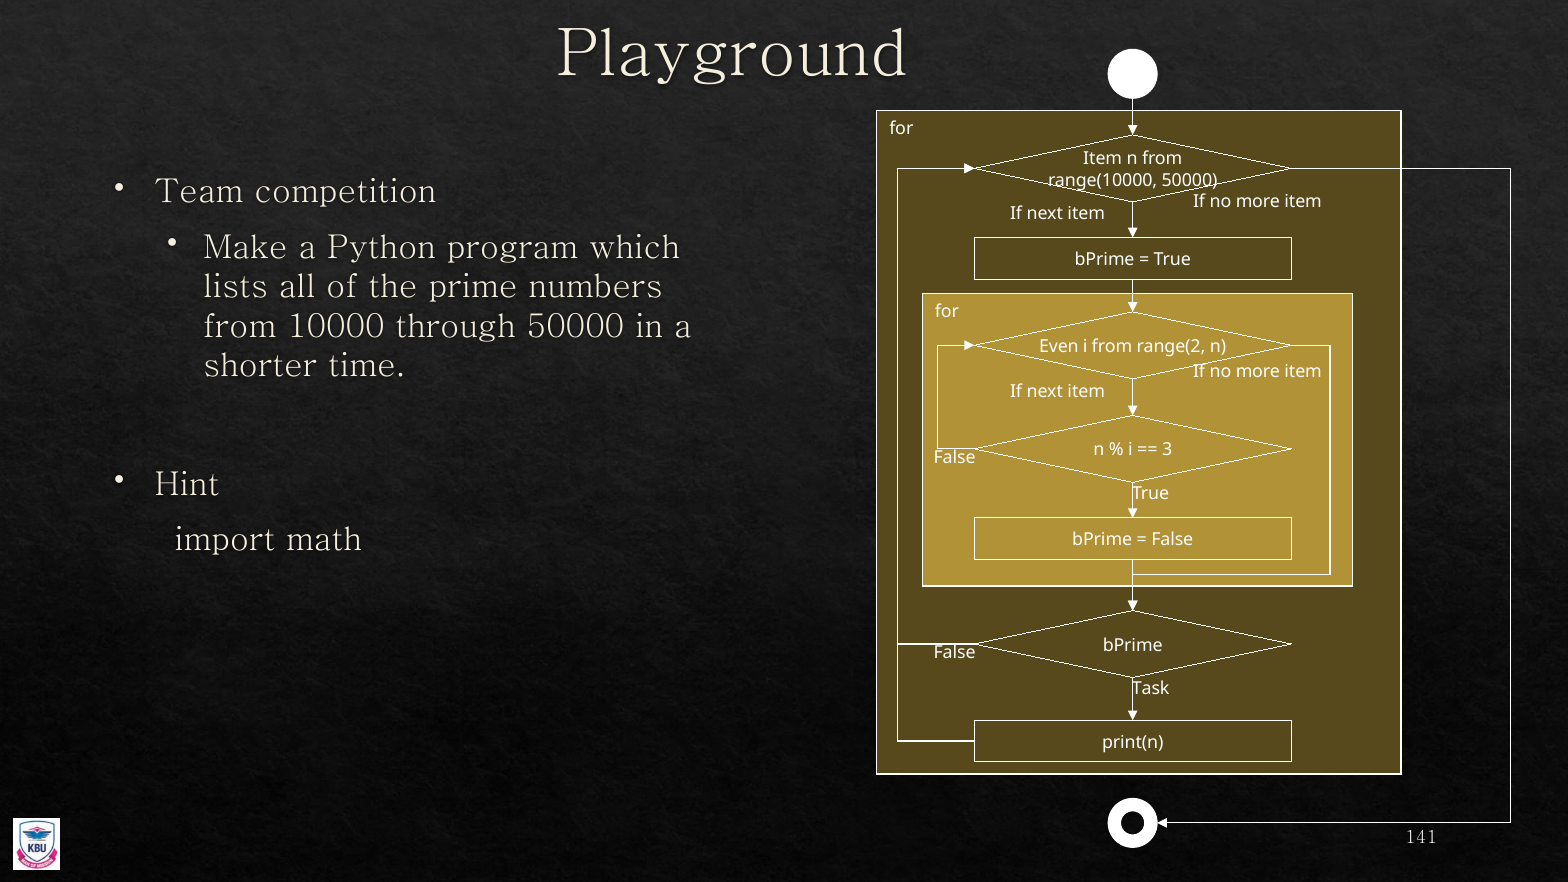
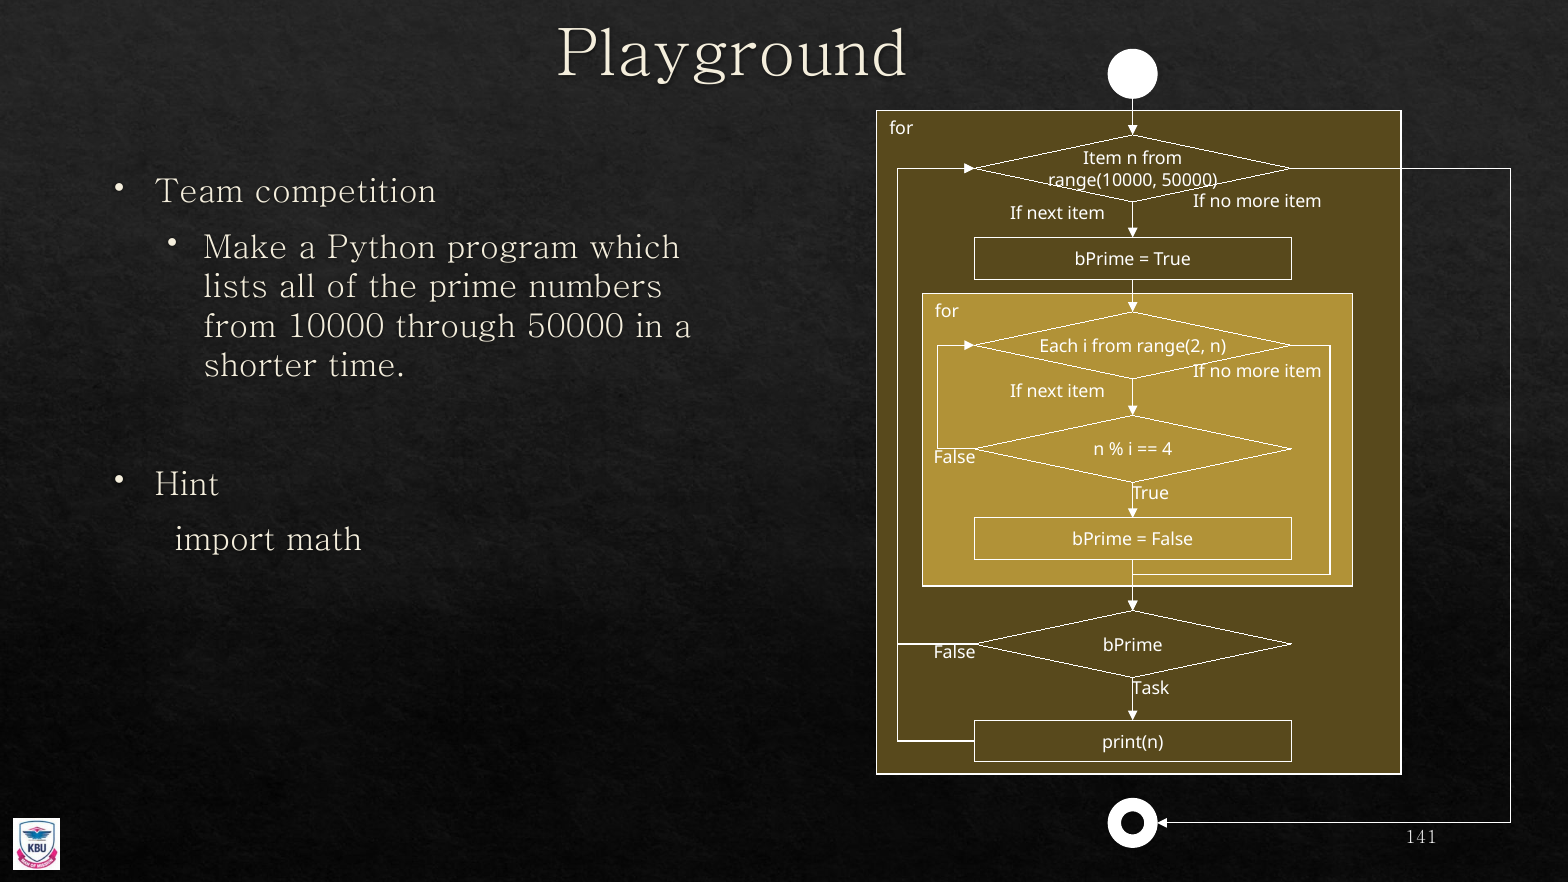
Even: Even -> Each
3: 3 -> 4
